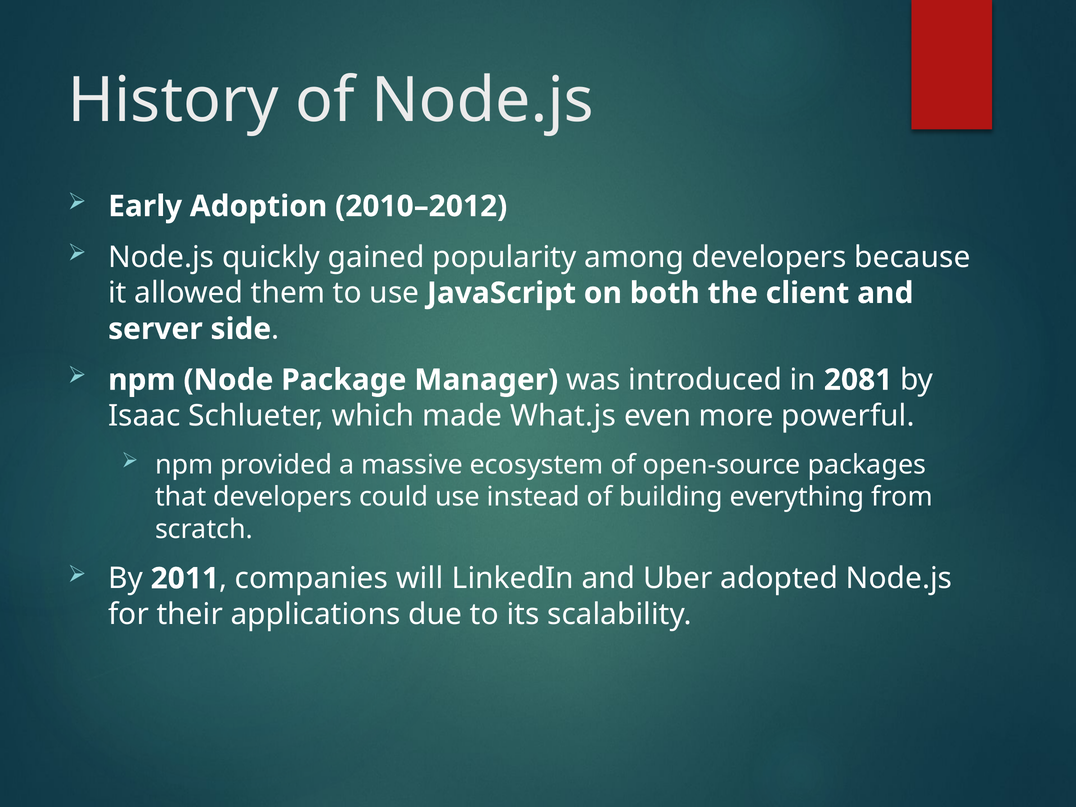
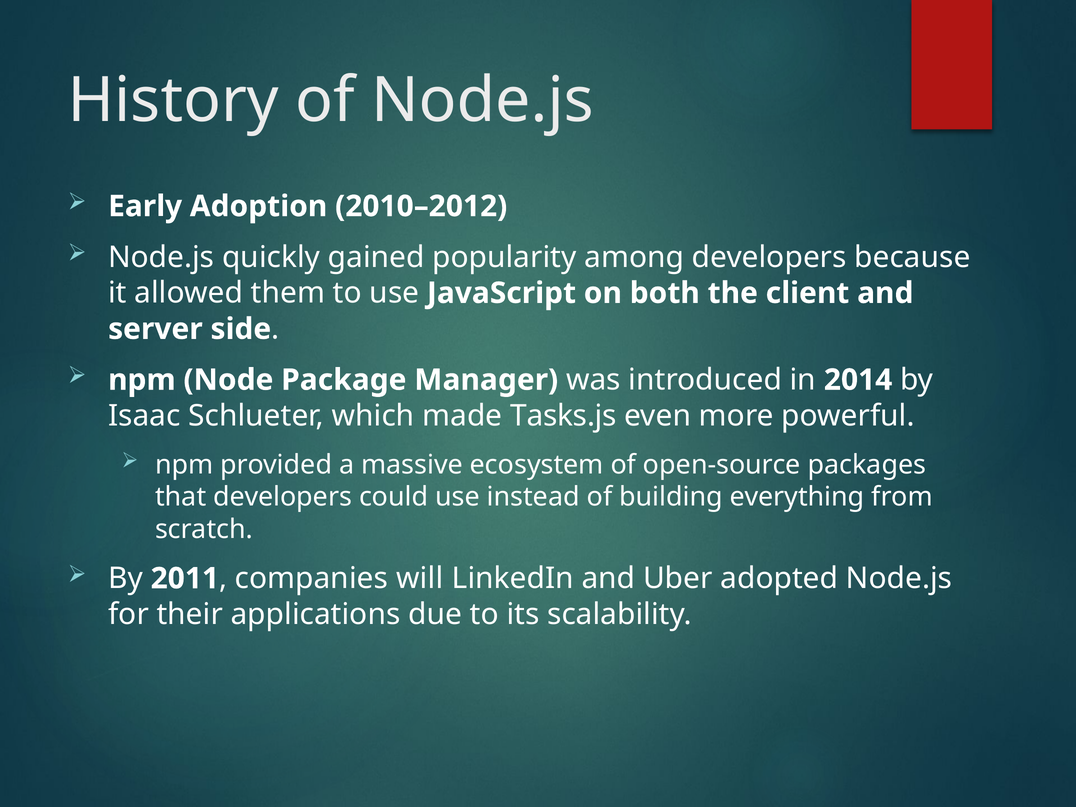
2081: 2081 -> 2014
What.js: What.js -> Tasks.js
